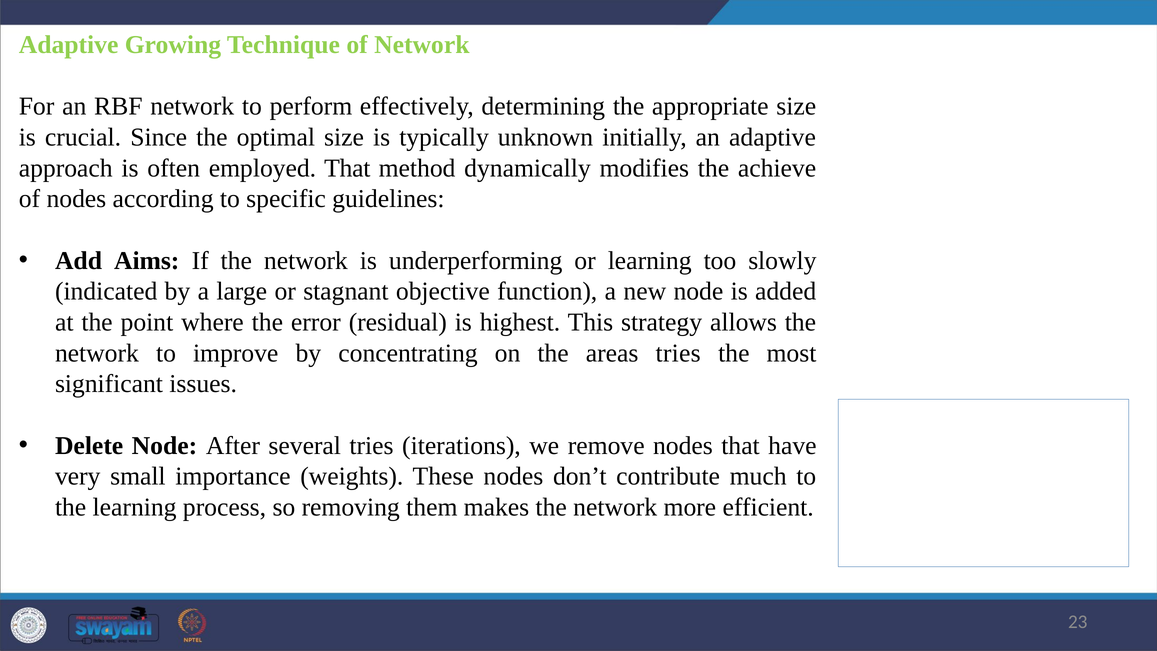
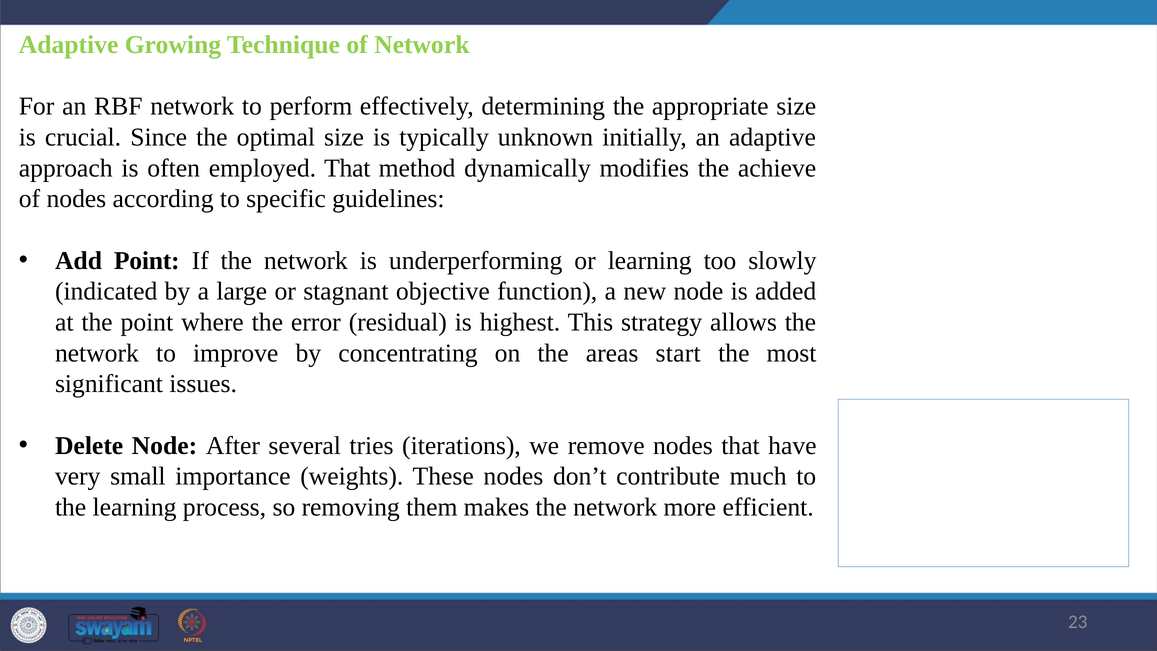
Add Aims: Aims -> Point
areas tries: tries -> start
